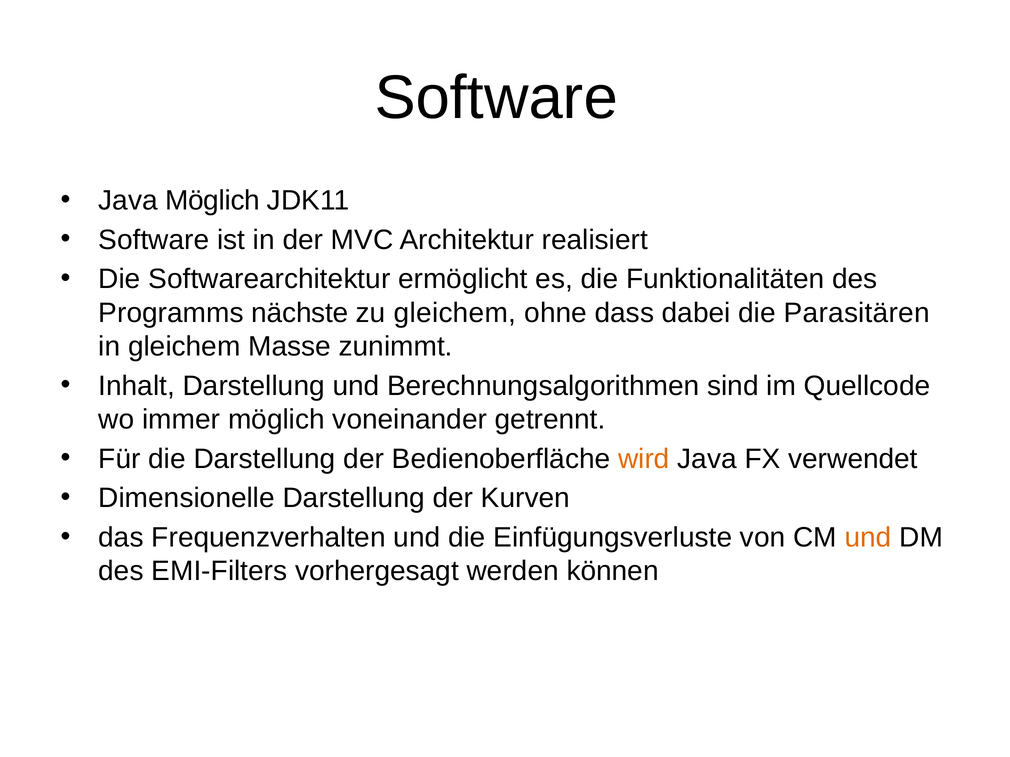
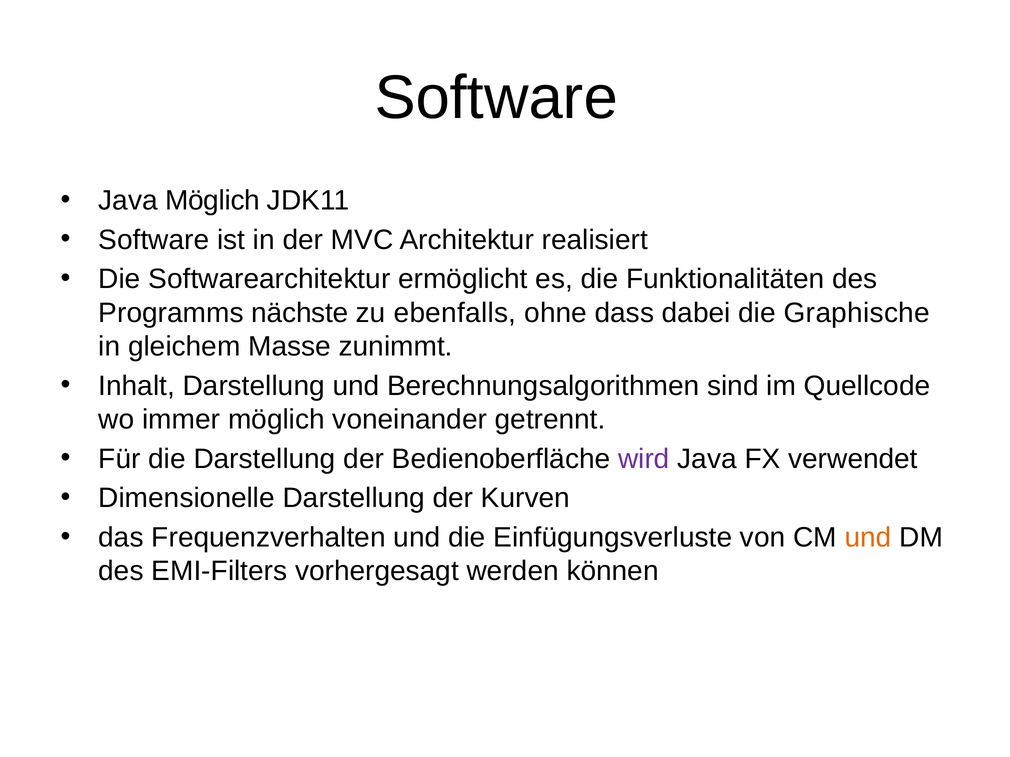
zu gleichem: gleichem -> ebenfalls
Parasitären: Parasitären -> Graphische
wird colour: orange -> purple
